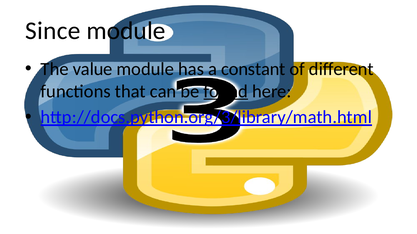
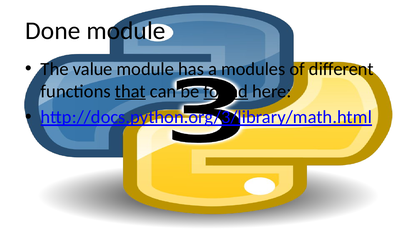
Since: Since -> Done
constant: constant -> modules
that underline: none -> present
